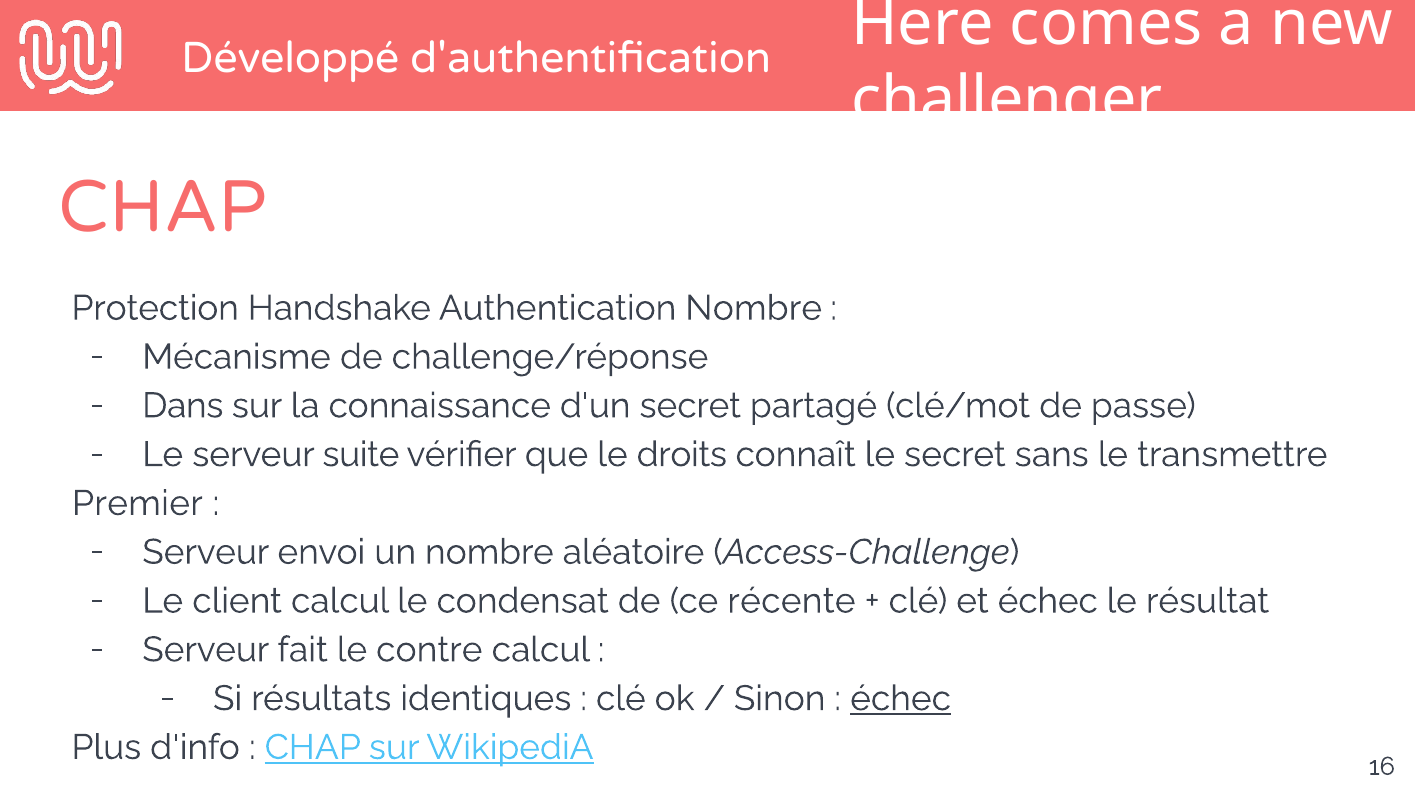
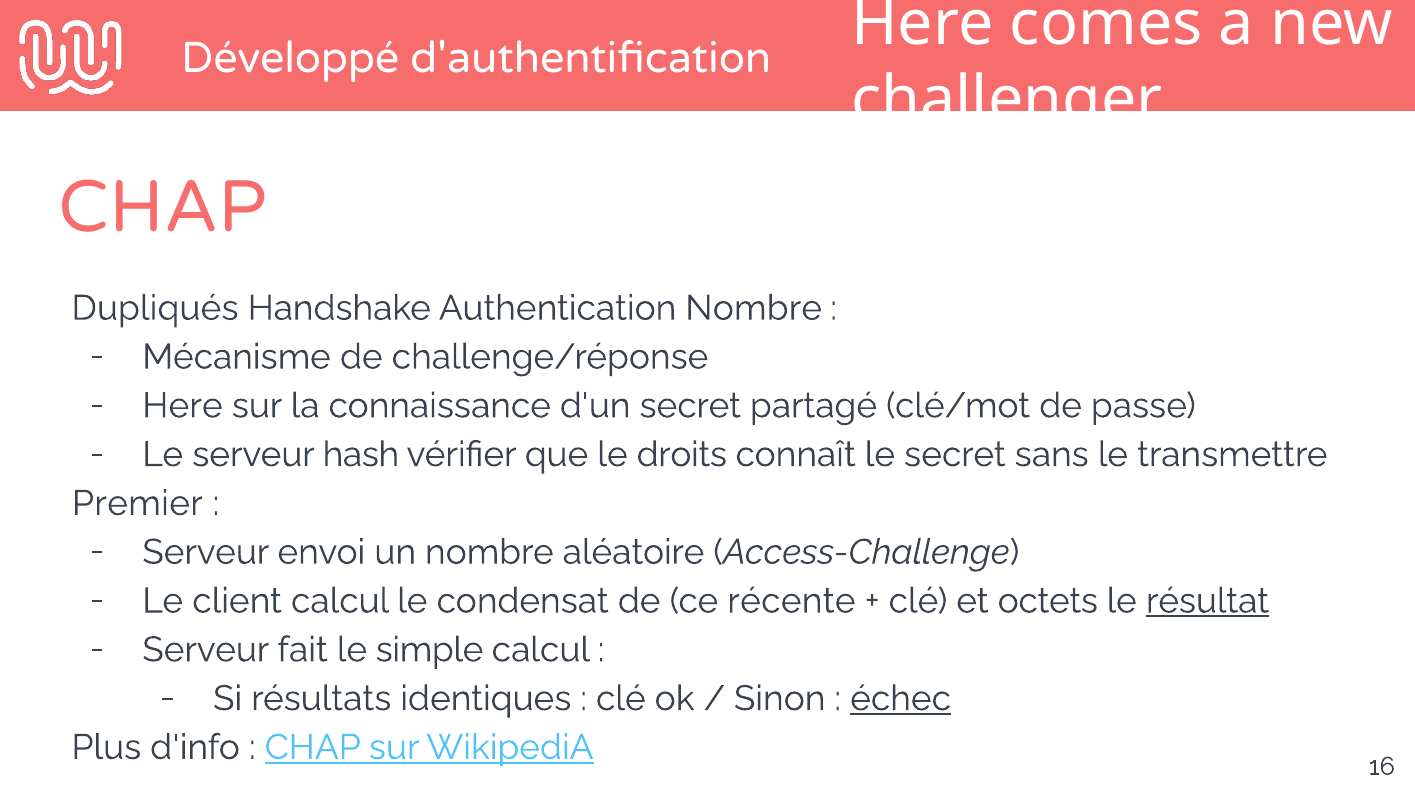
Protection: Protection -> Dupliqués
Dans at (183, 406): Dans -> Here
suite: suite -> hash
et échec: échec -> octets
résultat underline: none -> present
contre: contre -> simple
